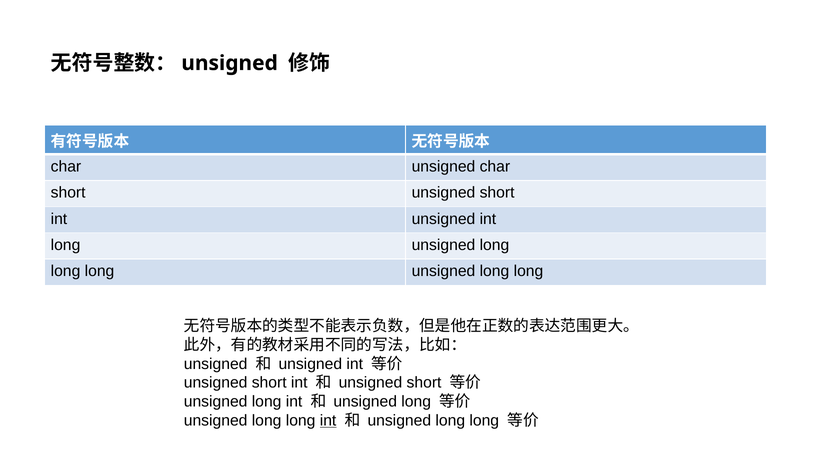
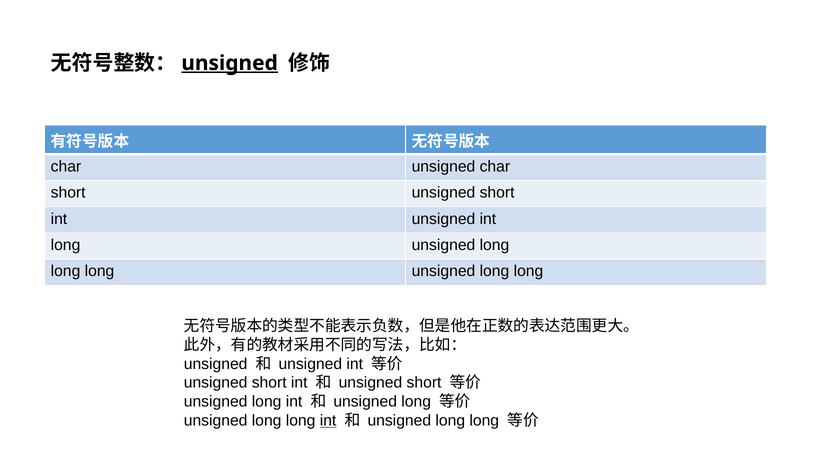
unsigned at (230, 63) underline: none -> present
